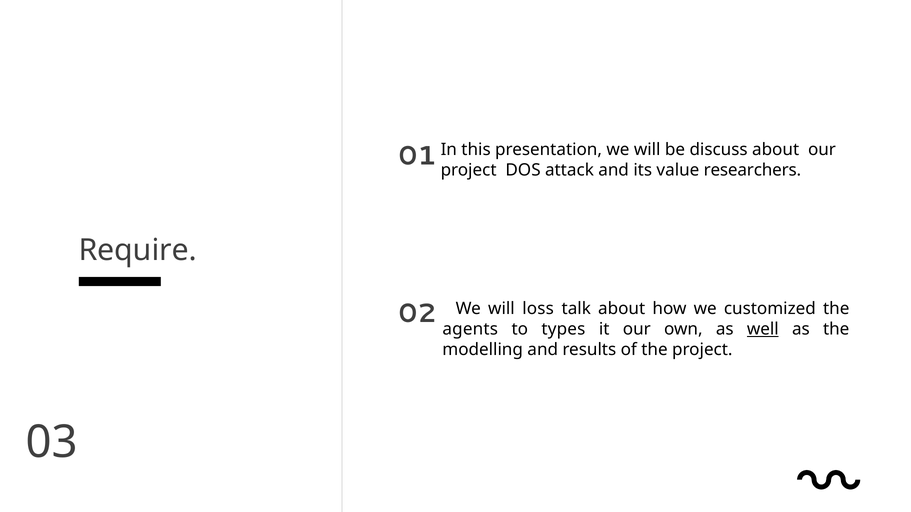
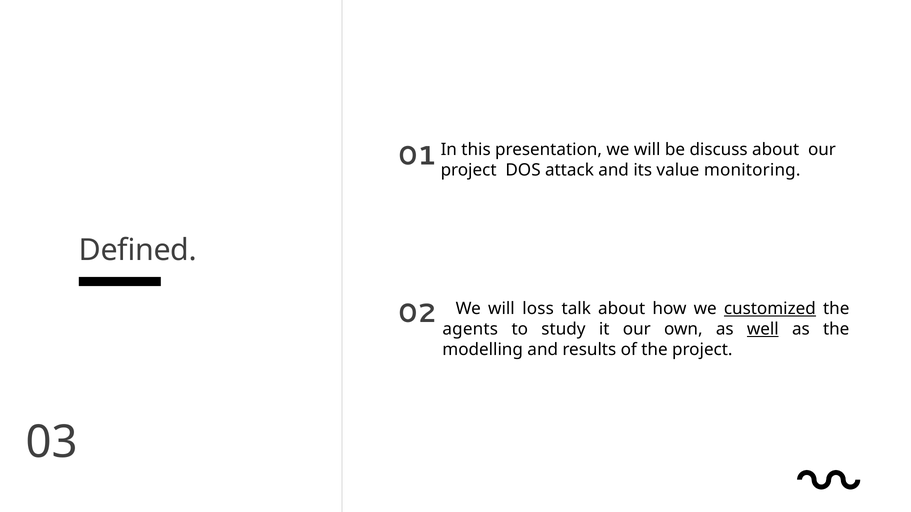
researchers: researchers -> monitoring
Require: Require -> Defined
customized underline: none -> present
types: types -> study
